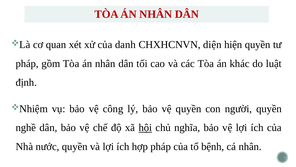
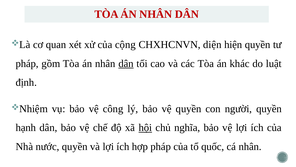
danh: danh -> cộng
dân at (126, 63) underline: none -> present
nghề: nghề -> hạnh
bệnh: bệnh -> quốc
